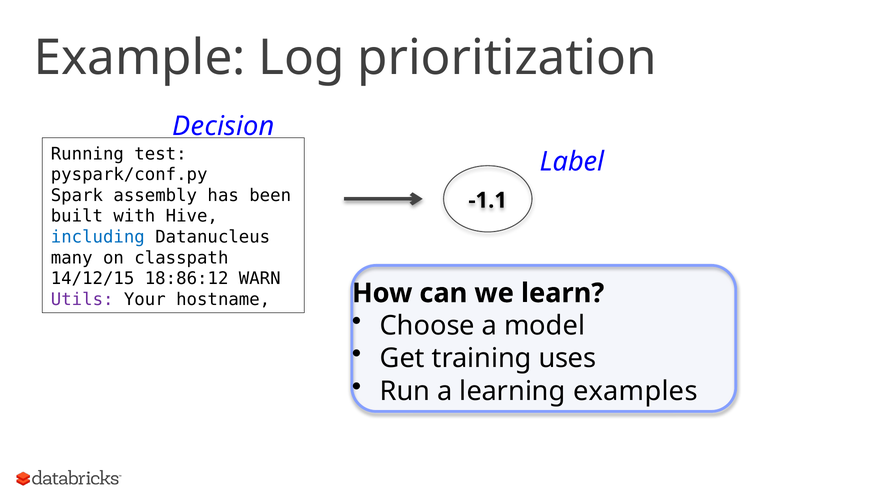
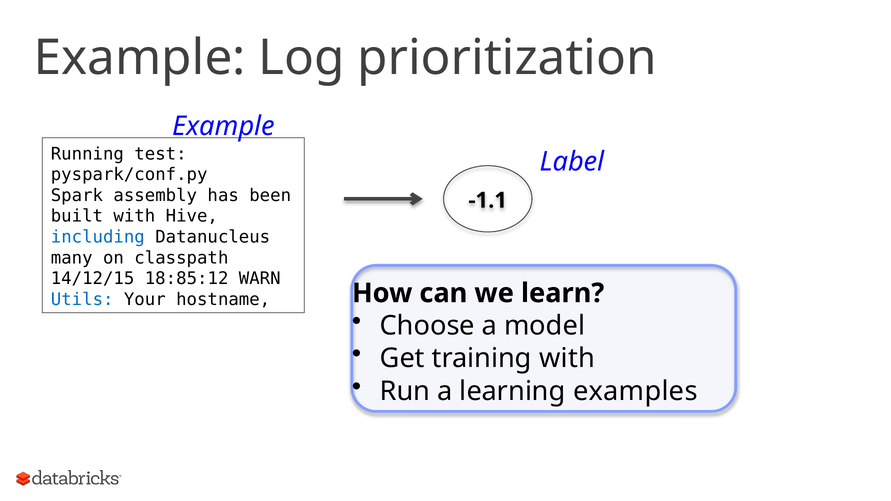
Decision at (224, 126): Decision -> Example
18:86:12: 18:86:12 -> 18:85:12
Utils colour: purple -> blue
training uses: uses -> with
